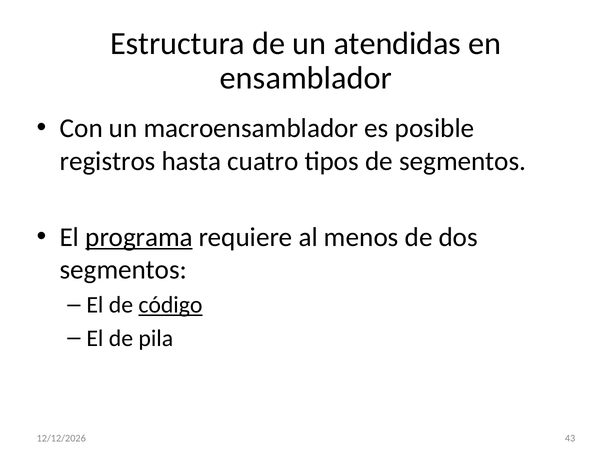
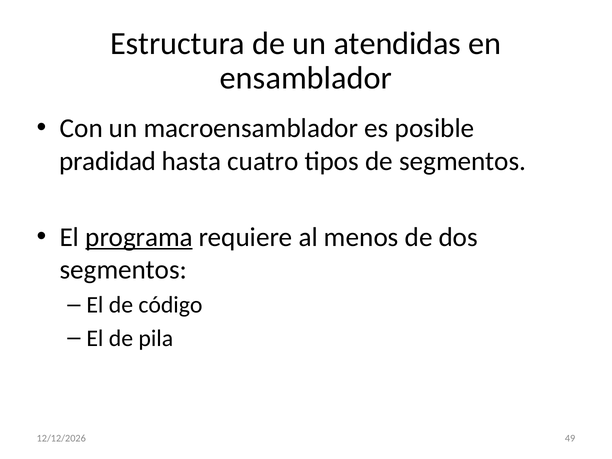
registros: registros -> pradidad
código underline: present -> none
43: 43 -> 49
